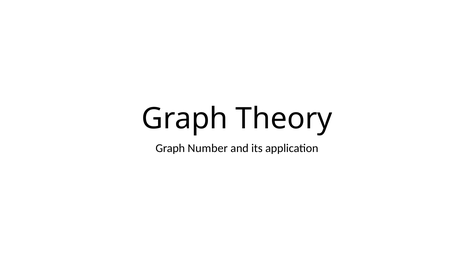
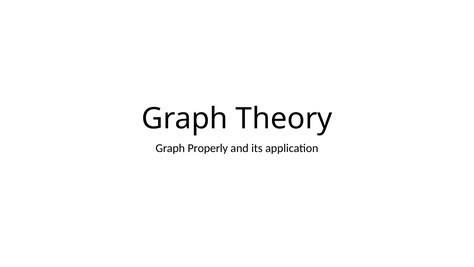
Number: Number -> Properly
